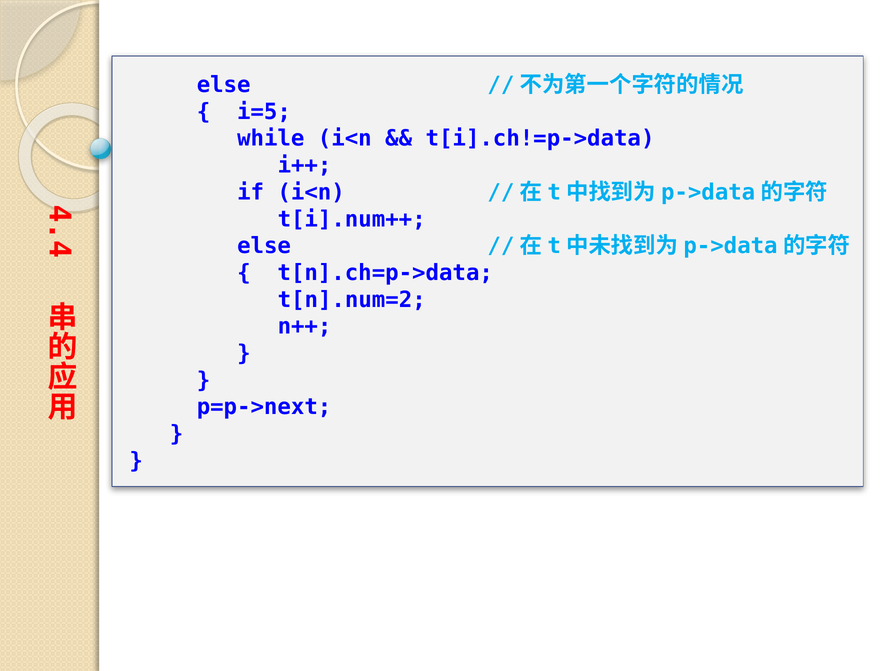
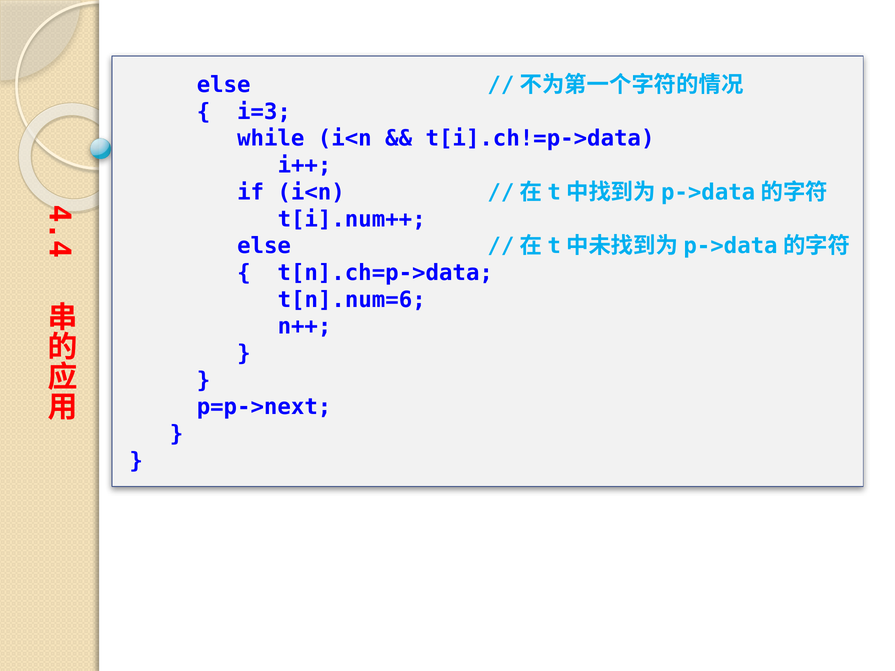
i=5: i=5 -> i=3
t[n].num=2: t[n].num=2 -> t[n].num=6
